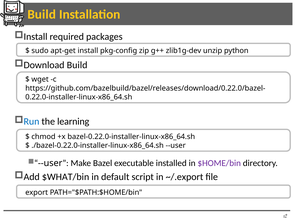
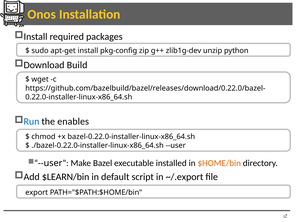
Build at (42, 14): Build -> Onos
learning: learning -> enables
$HOME/bin colour: purple -> orange
$WHAT/bin: $WHAT/bin -> $LEARN/bin
